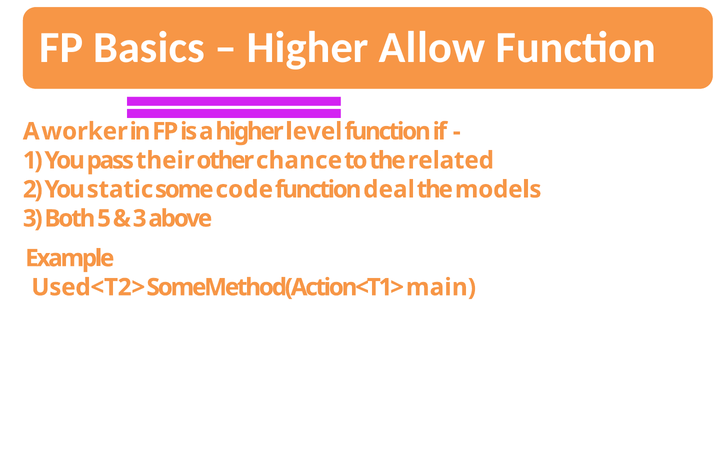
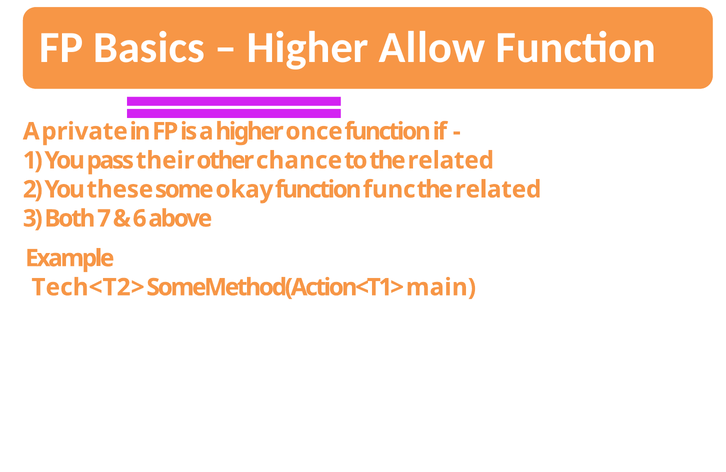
worker: worker -> private
level: level -> once
static: static -> these
code: code -> okay
deal: deal -> func
models at (498, 189): models -> related
5: 5 -> 7
3 at (140, 218): 3 -> 6
Used<T2>: Used<T2> -> Tech<T2>
